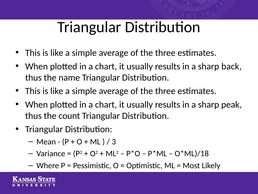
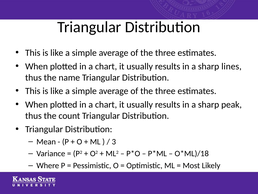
back: back -> lines
